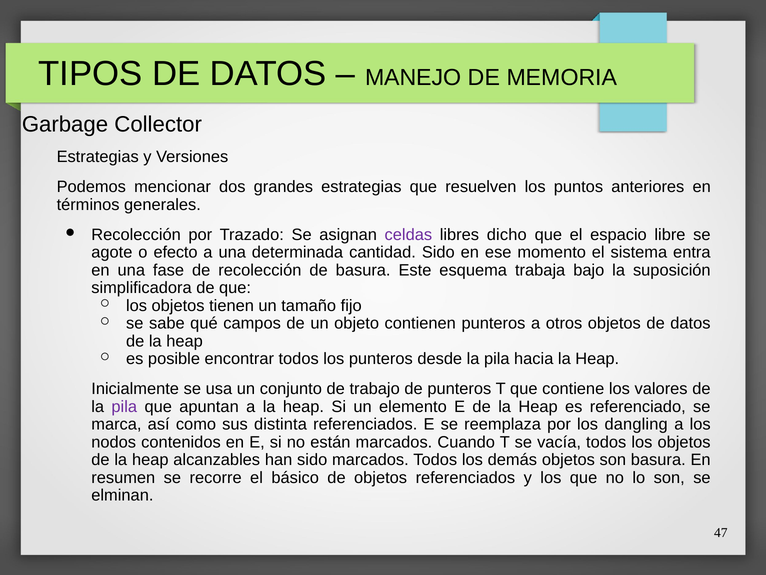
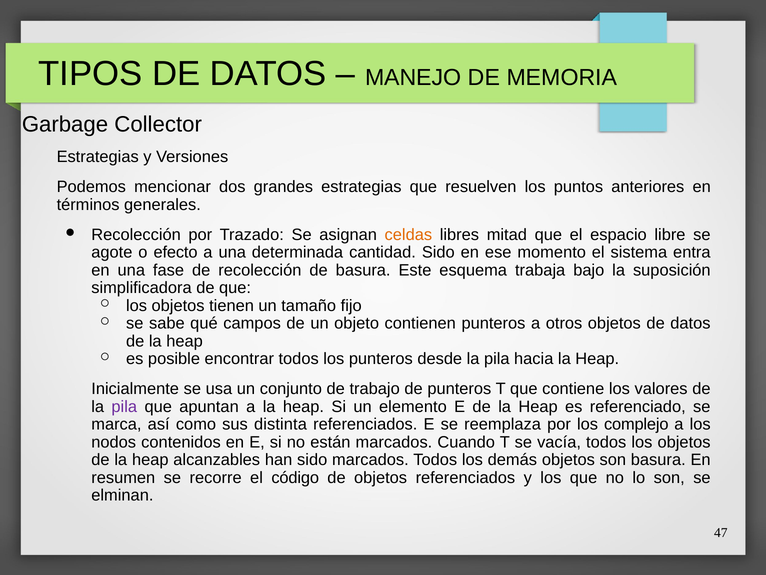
celdas colour: purple -> orange
dicho: dicho -> mitad
dangling: dangling -> complejo
básico: básico -> código
